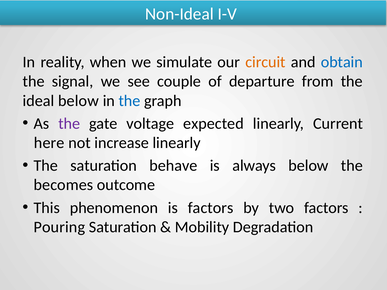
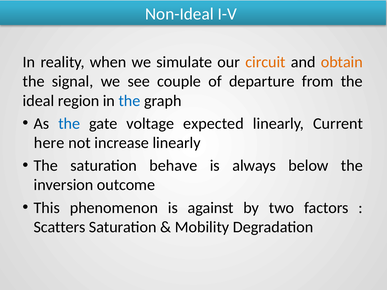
obtain colour: blue -> orange
ideal below: below -> region
the at (69, 124) colour: purple -> blue
becomes: becomes -> inversion
is factors: factors -> against
Pouring: Pouring -> Scatters
